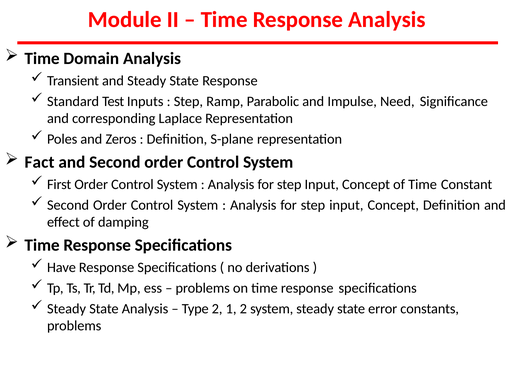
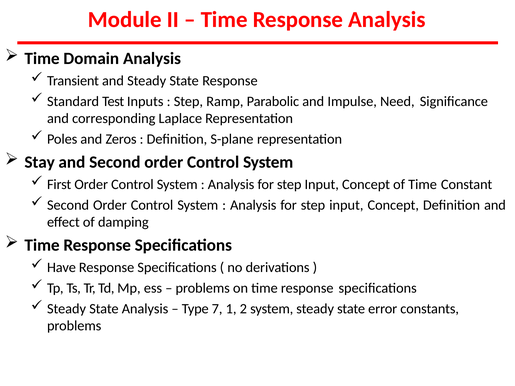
Fact: Fact -> Stay
Type 2: 2 -> 7
